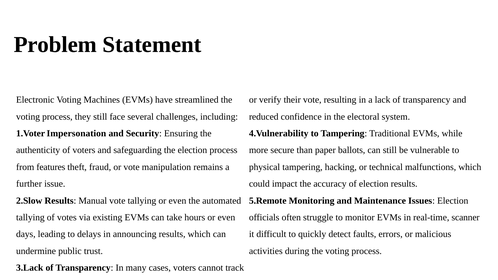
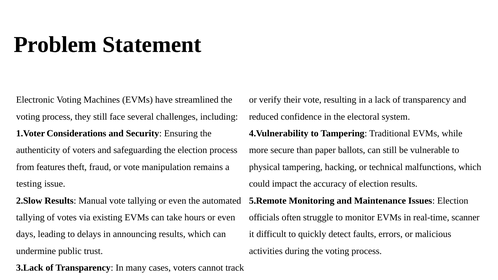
Impersonation: Impersonation -> Considerations
further: further -> testing
